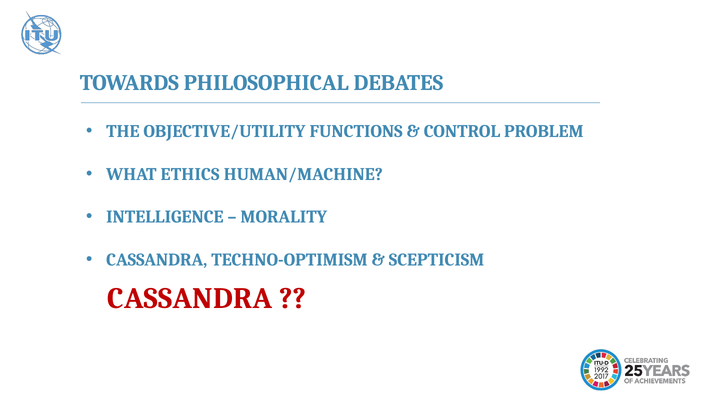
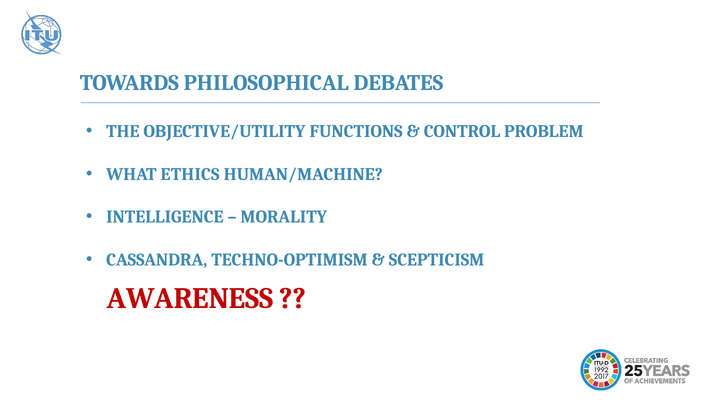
CASSANDRA at (190, 299): CASSANDRA -> AWARENESS
